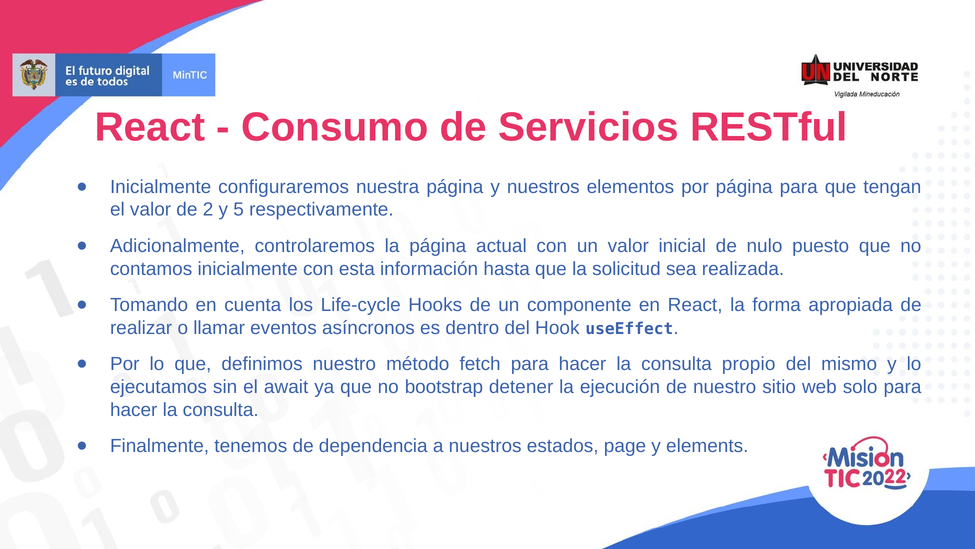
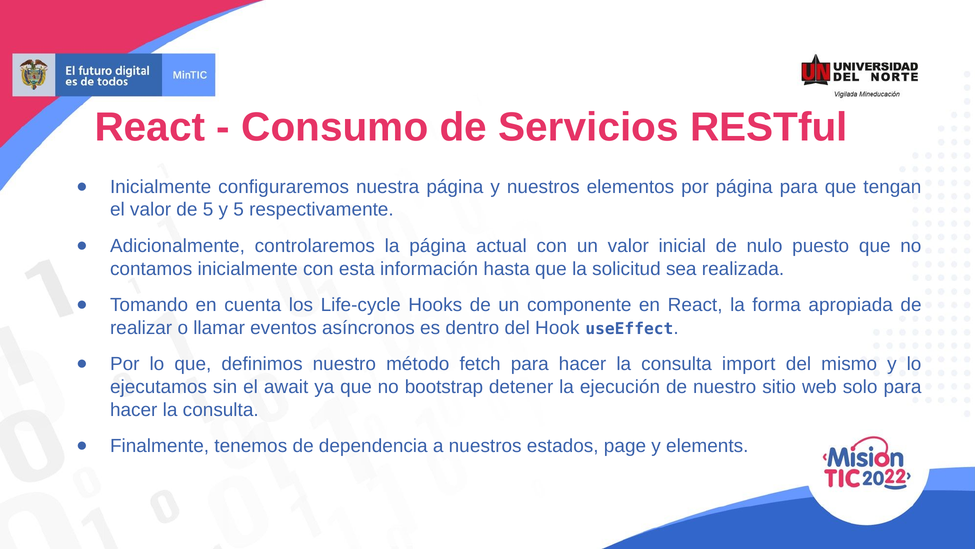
de 2: 2 -> 5
propio: propio -> import
